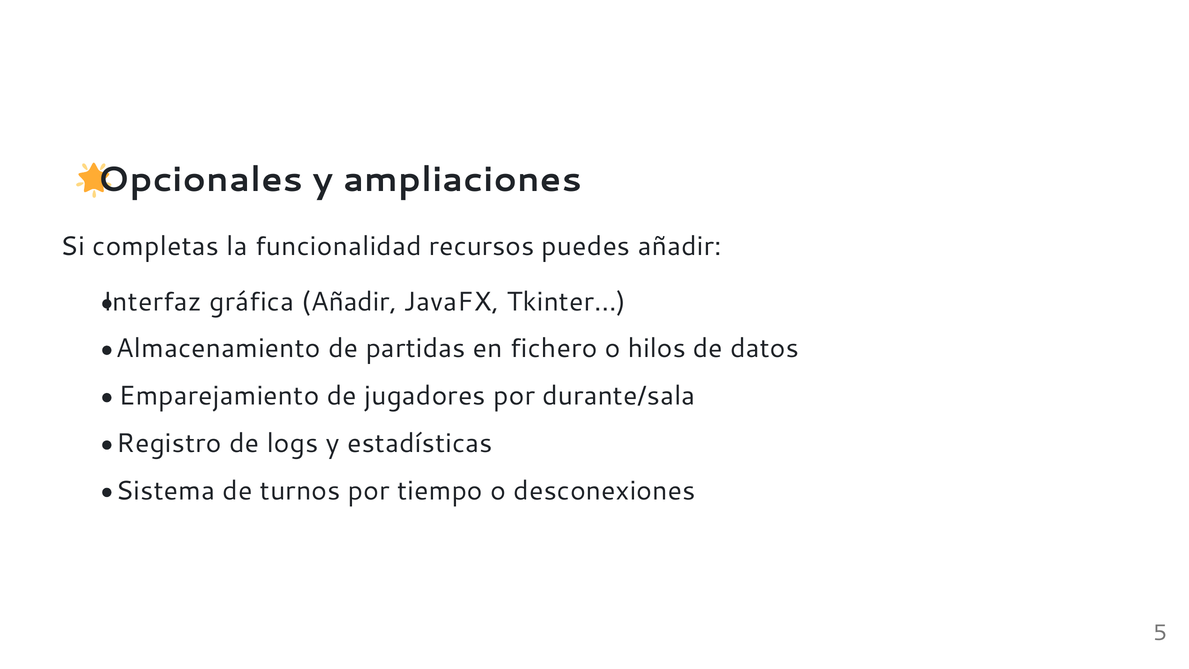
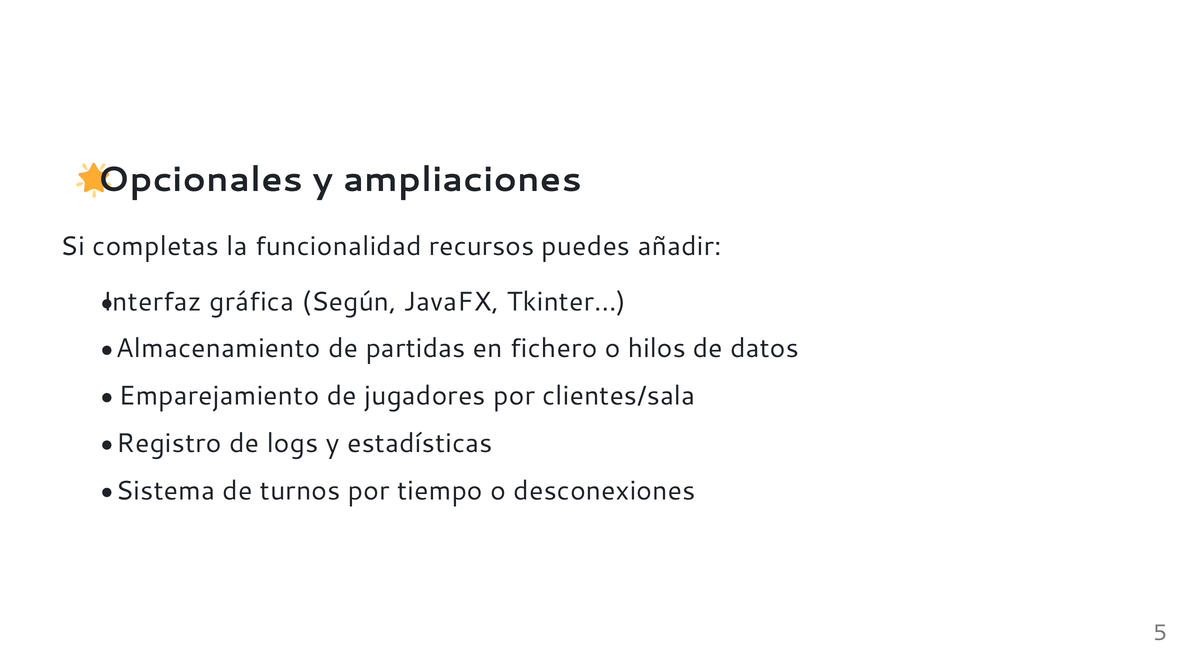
gráfica Añadir: Añadir -> Según
durante/sala: durante/sala -> clientes/sala
